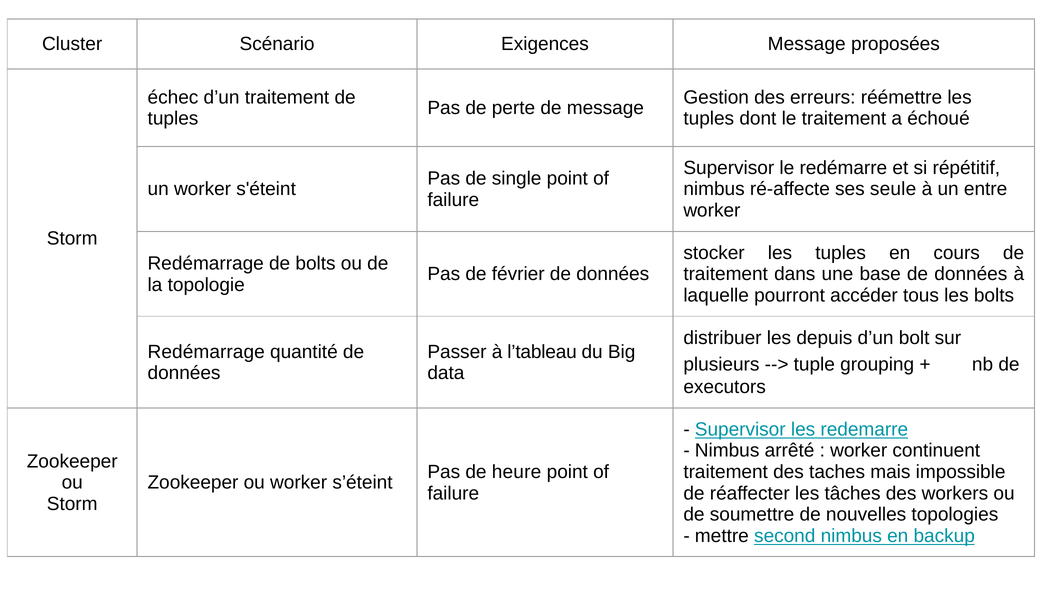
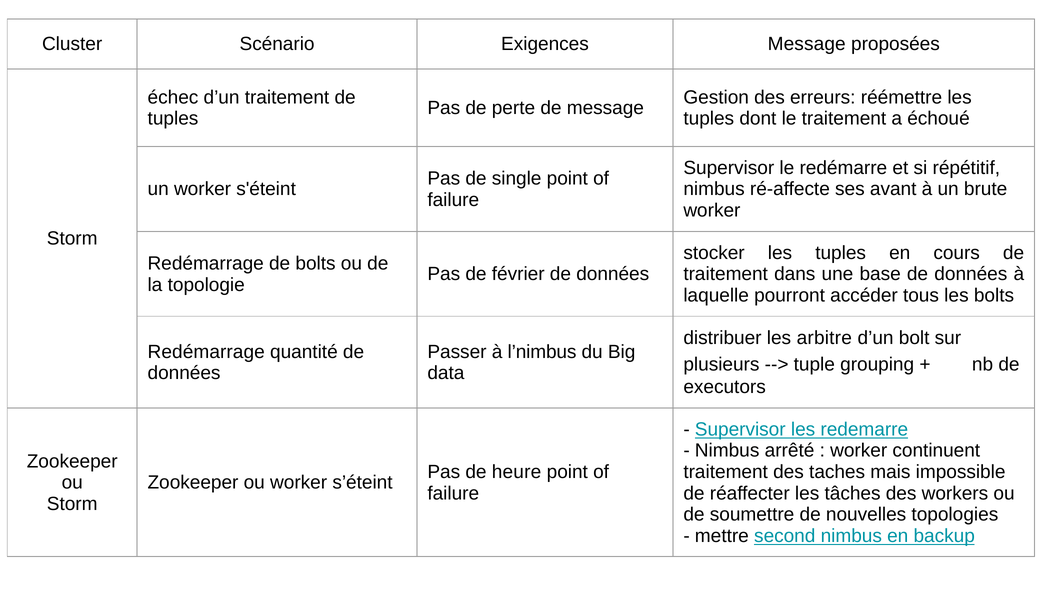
seule: seule -> avant
entre: entre -> brute
depuis: depuis -> arbitre
l’tableau: l’tableau -> l’nimbus
